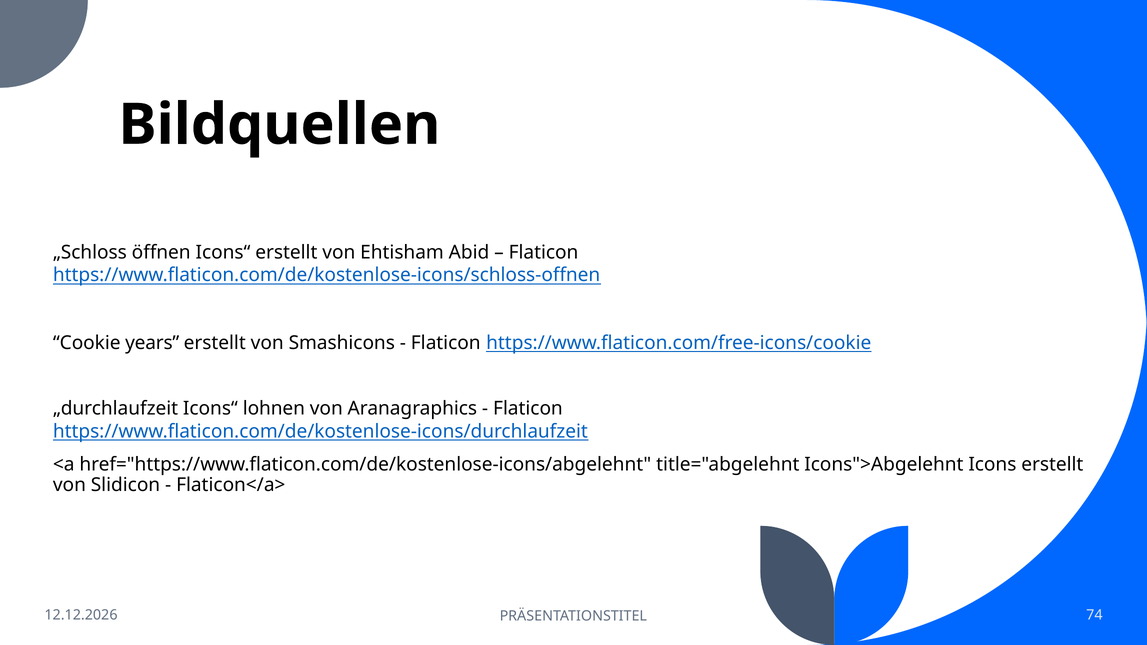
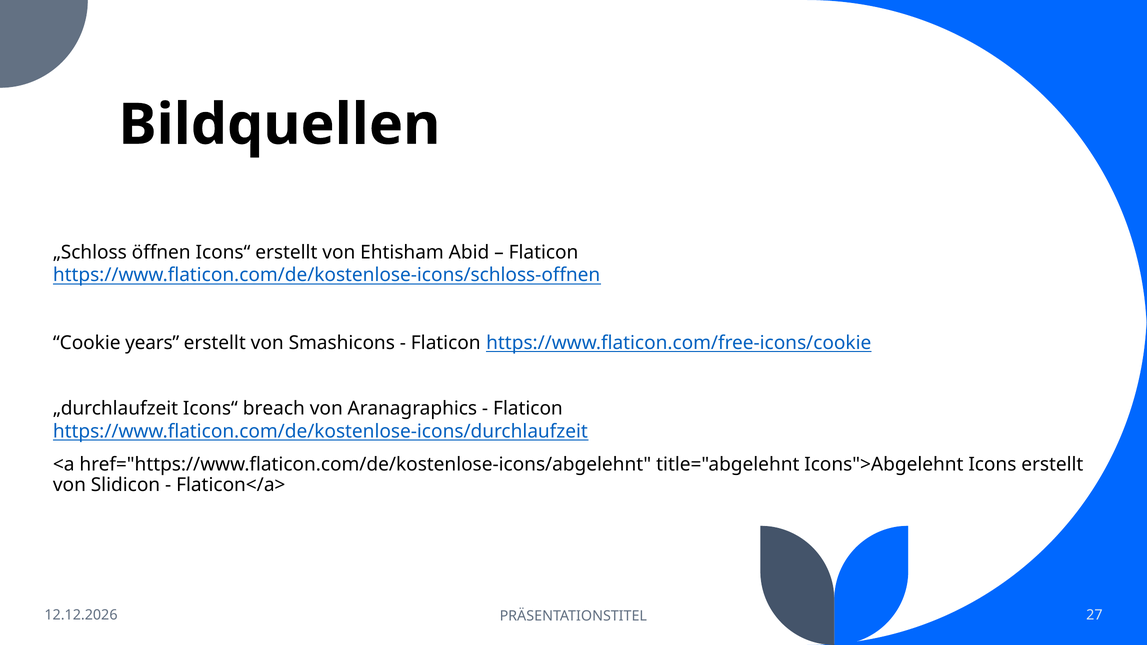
lohnen: lohnen -> breach
74: 74 -> 27
